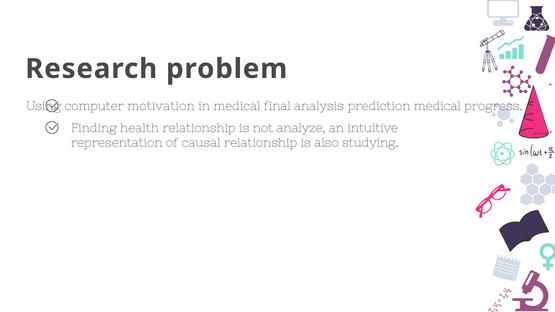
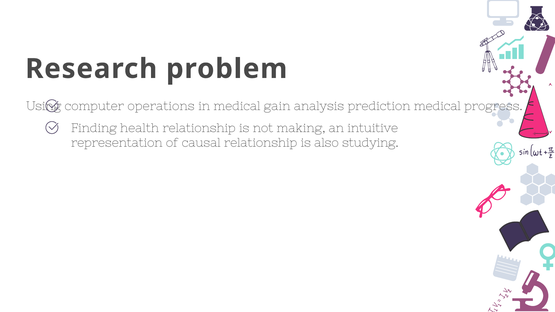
motivation: motivation -> operations
final: final -> gain
analyze: analyze -> making
